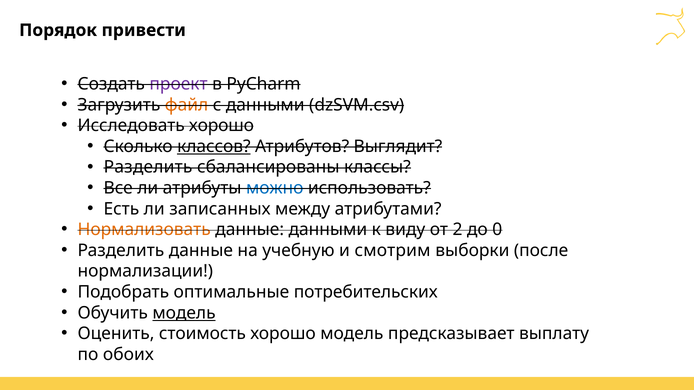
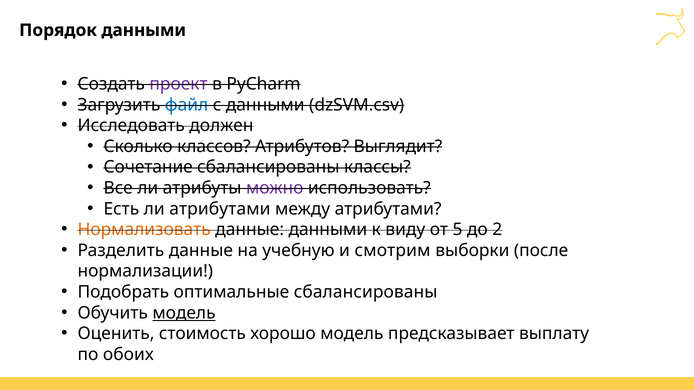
Порядок привести: привести -> данными
файл colour: orange -> blue
Исследовать хорошо: хорошо -> должен
классов underline: present -> none
Разделить at (148, 167): Разделить -> Сочетание
можно colour: blue -> purple
ли записанных: записанных -> атрибутами
2: 2 -> 5
0: 0 -> 2
оптимальные потребительских: потребительских -> сбалансированы
